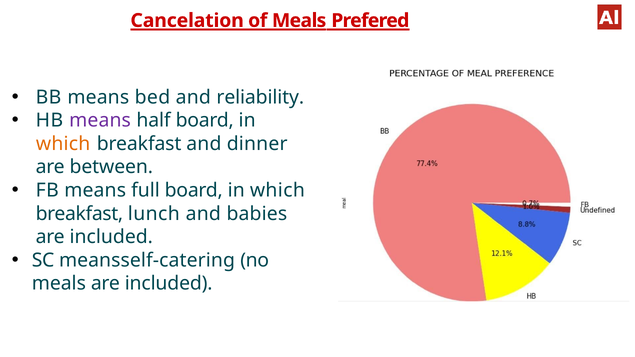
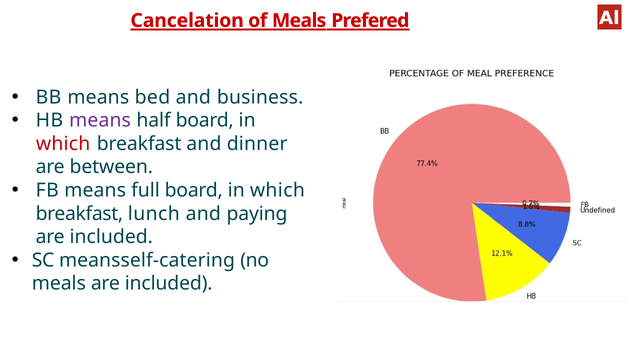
reliability: reliability -> business
which at (63, 144) colour: orange -> red
babies: babies -> paying
